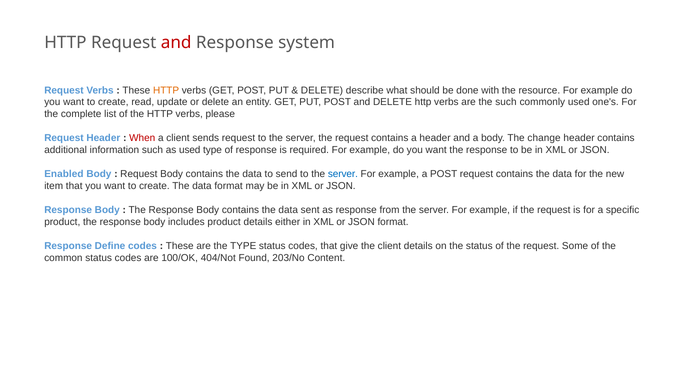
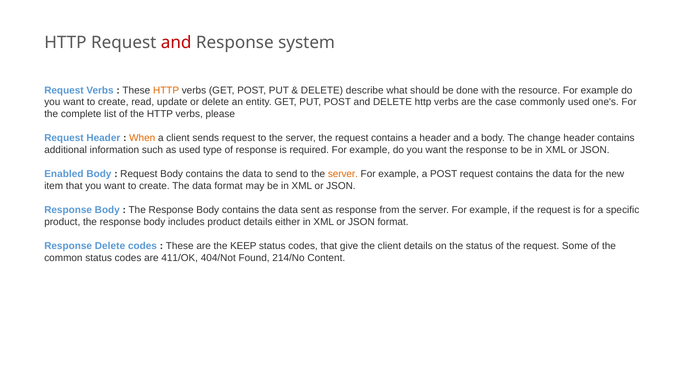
the such: such -> case
When colour: red -> orange
server at (343, 174) colour: blue -> orange
Response Define: Define -> Delete
the TYPE: TYPE -> KEEP
100/OK: 100/OK -> 411/OK
203/No: 203/No -> 214/No
